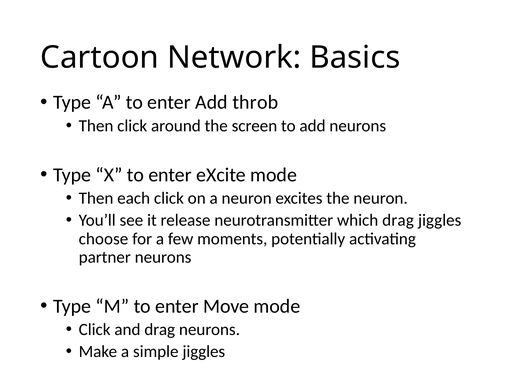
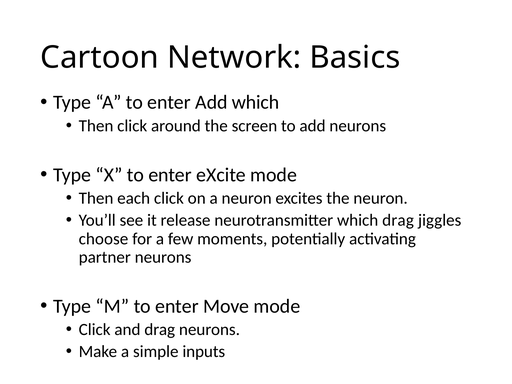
Add throb: throb -> which
simple jiggles: jiggles -> inputs
